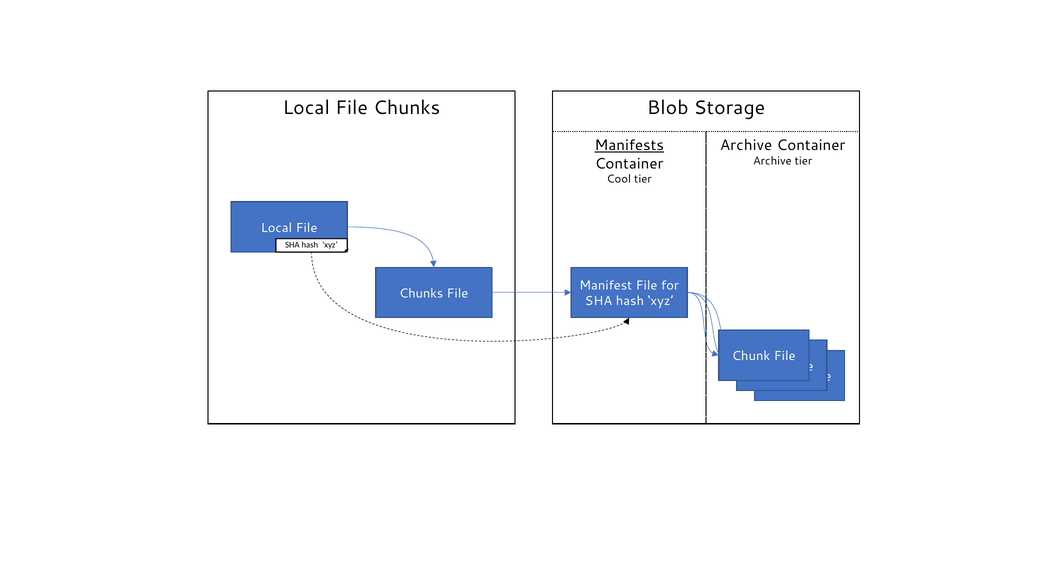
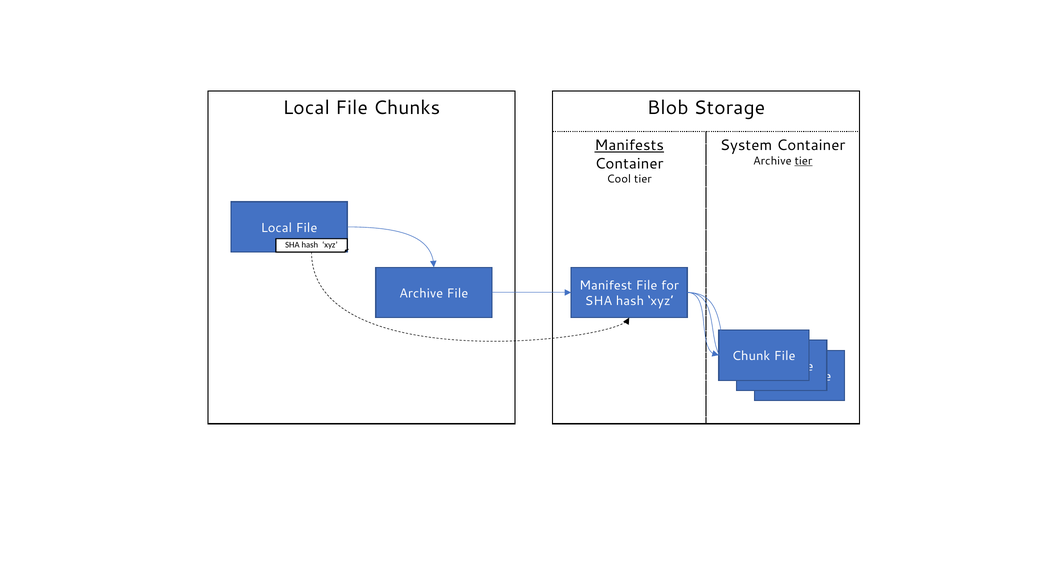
Archive at (746, 145): Archive -> System
tier at (804, 161) underline: none -> present
Chunks at (421, 293): Chunks -> Archive
